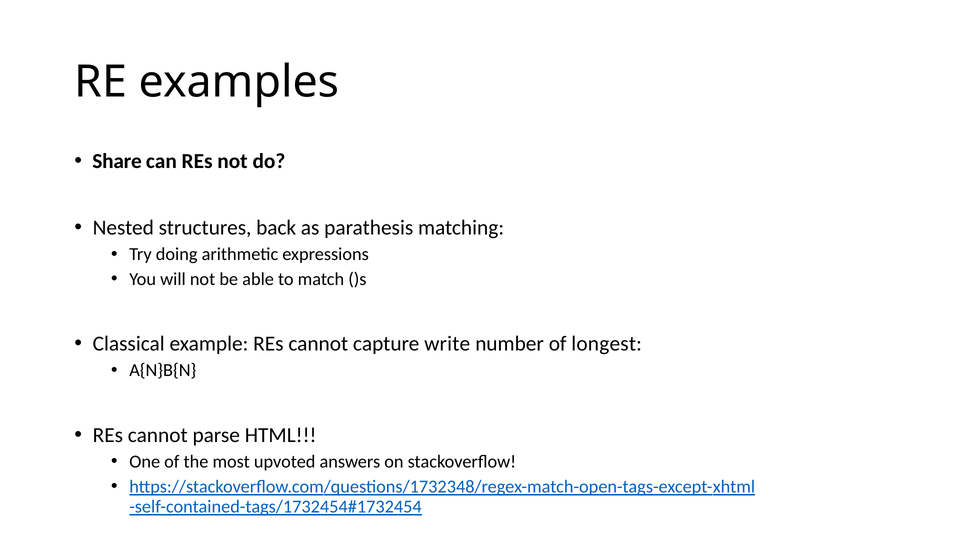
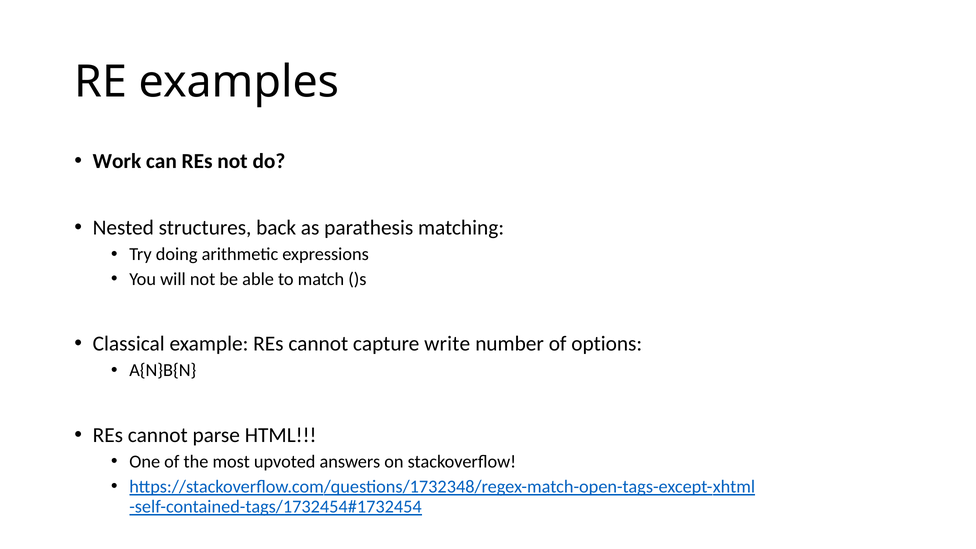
Share: Share -> Work
longest: longest -> options
